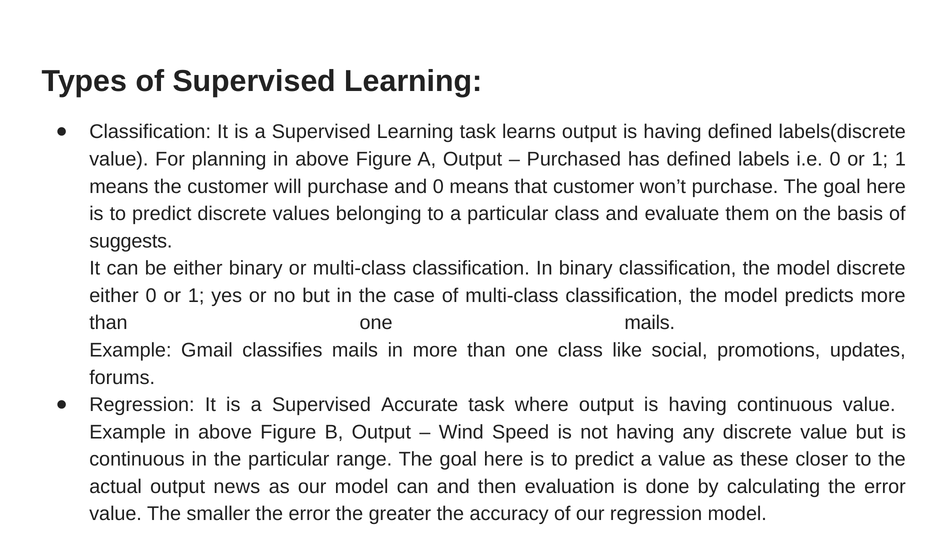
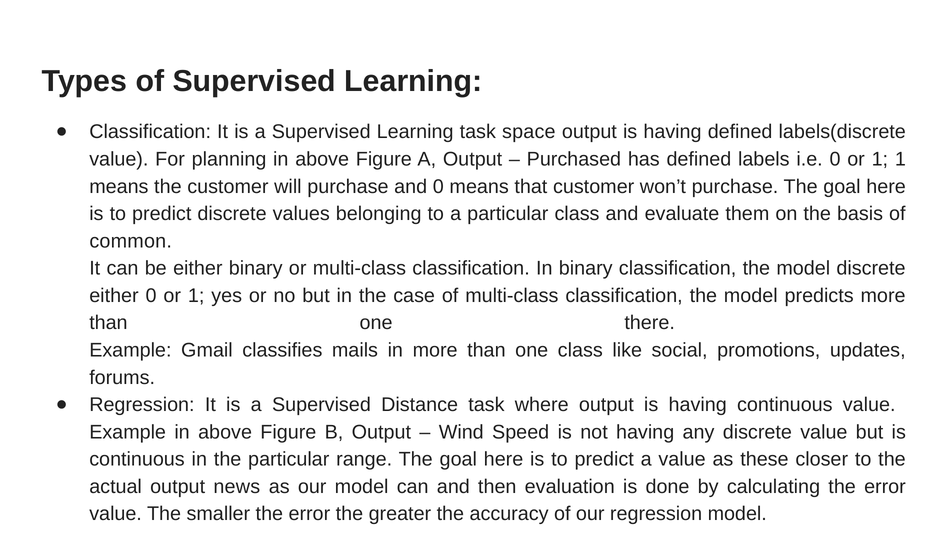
learns: learns -> space
suggests: suggests -> common
one mails: mails -> there
Accurate: Accurate -> Distance
